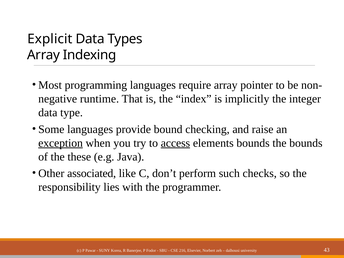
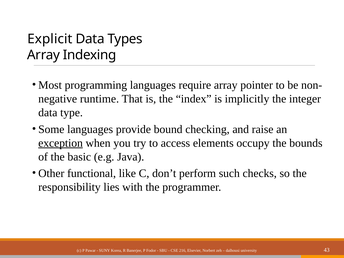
access underline: present -> none
elements bounds: bounds -> occupy
these: these -> basic
associated: associated -> functional
